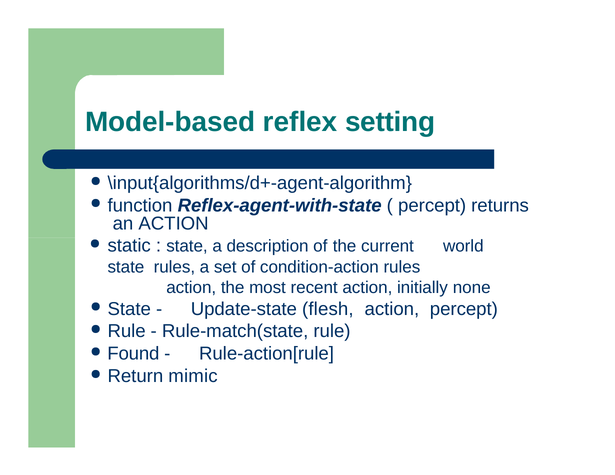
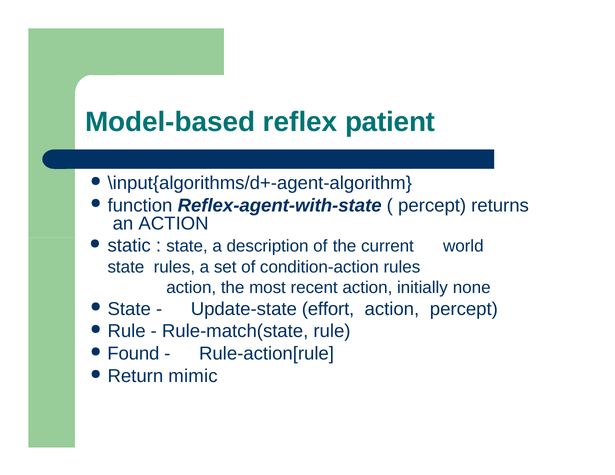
setting: setting -> patient
flesh: flesh -> effort
